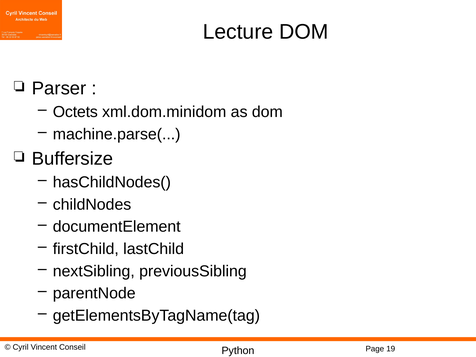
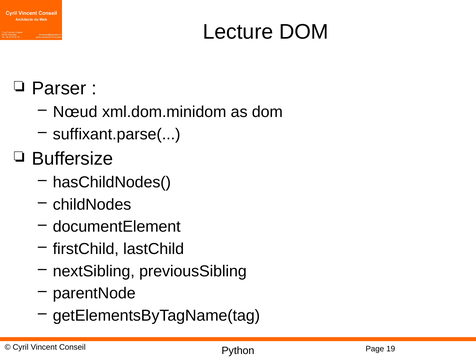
Octets: Octets -> Nœud
machine.parse(: machine.parse( -> suffixant.parse(
